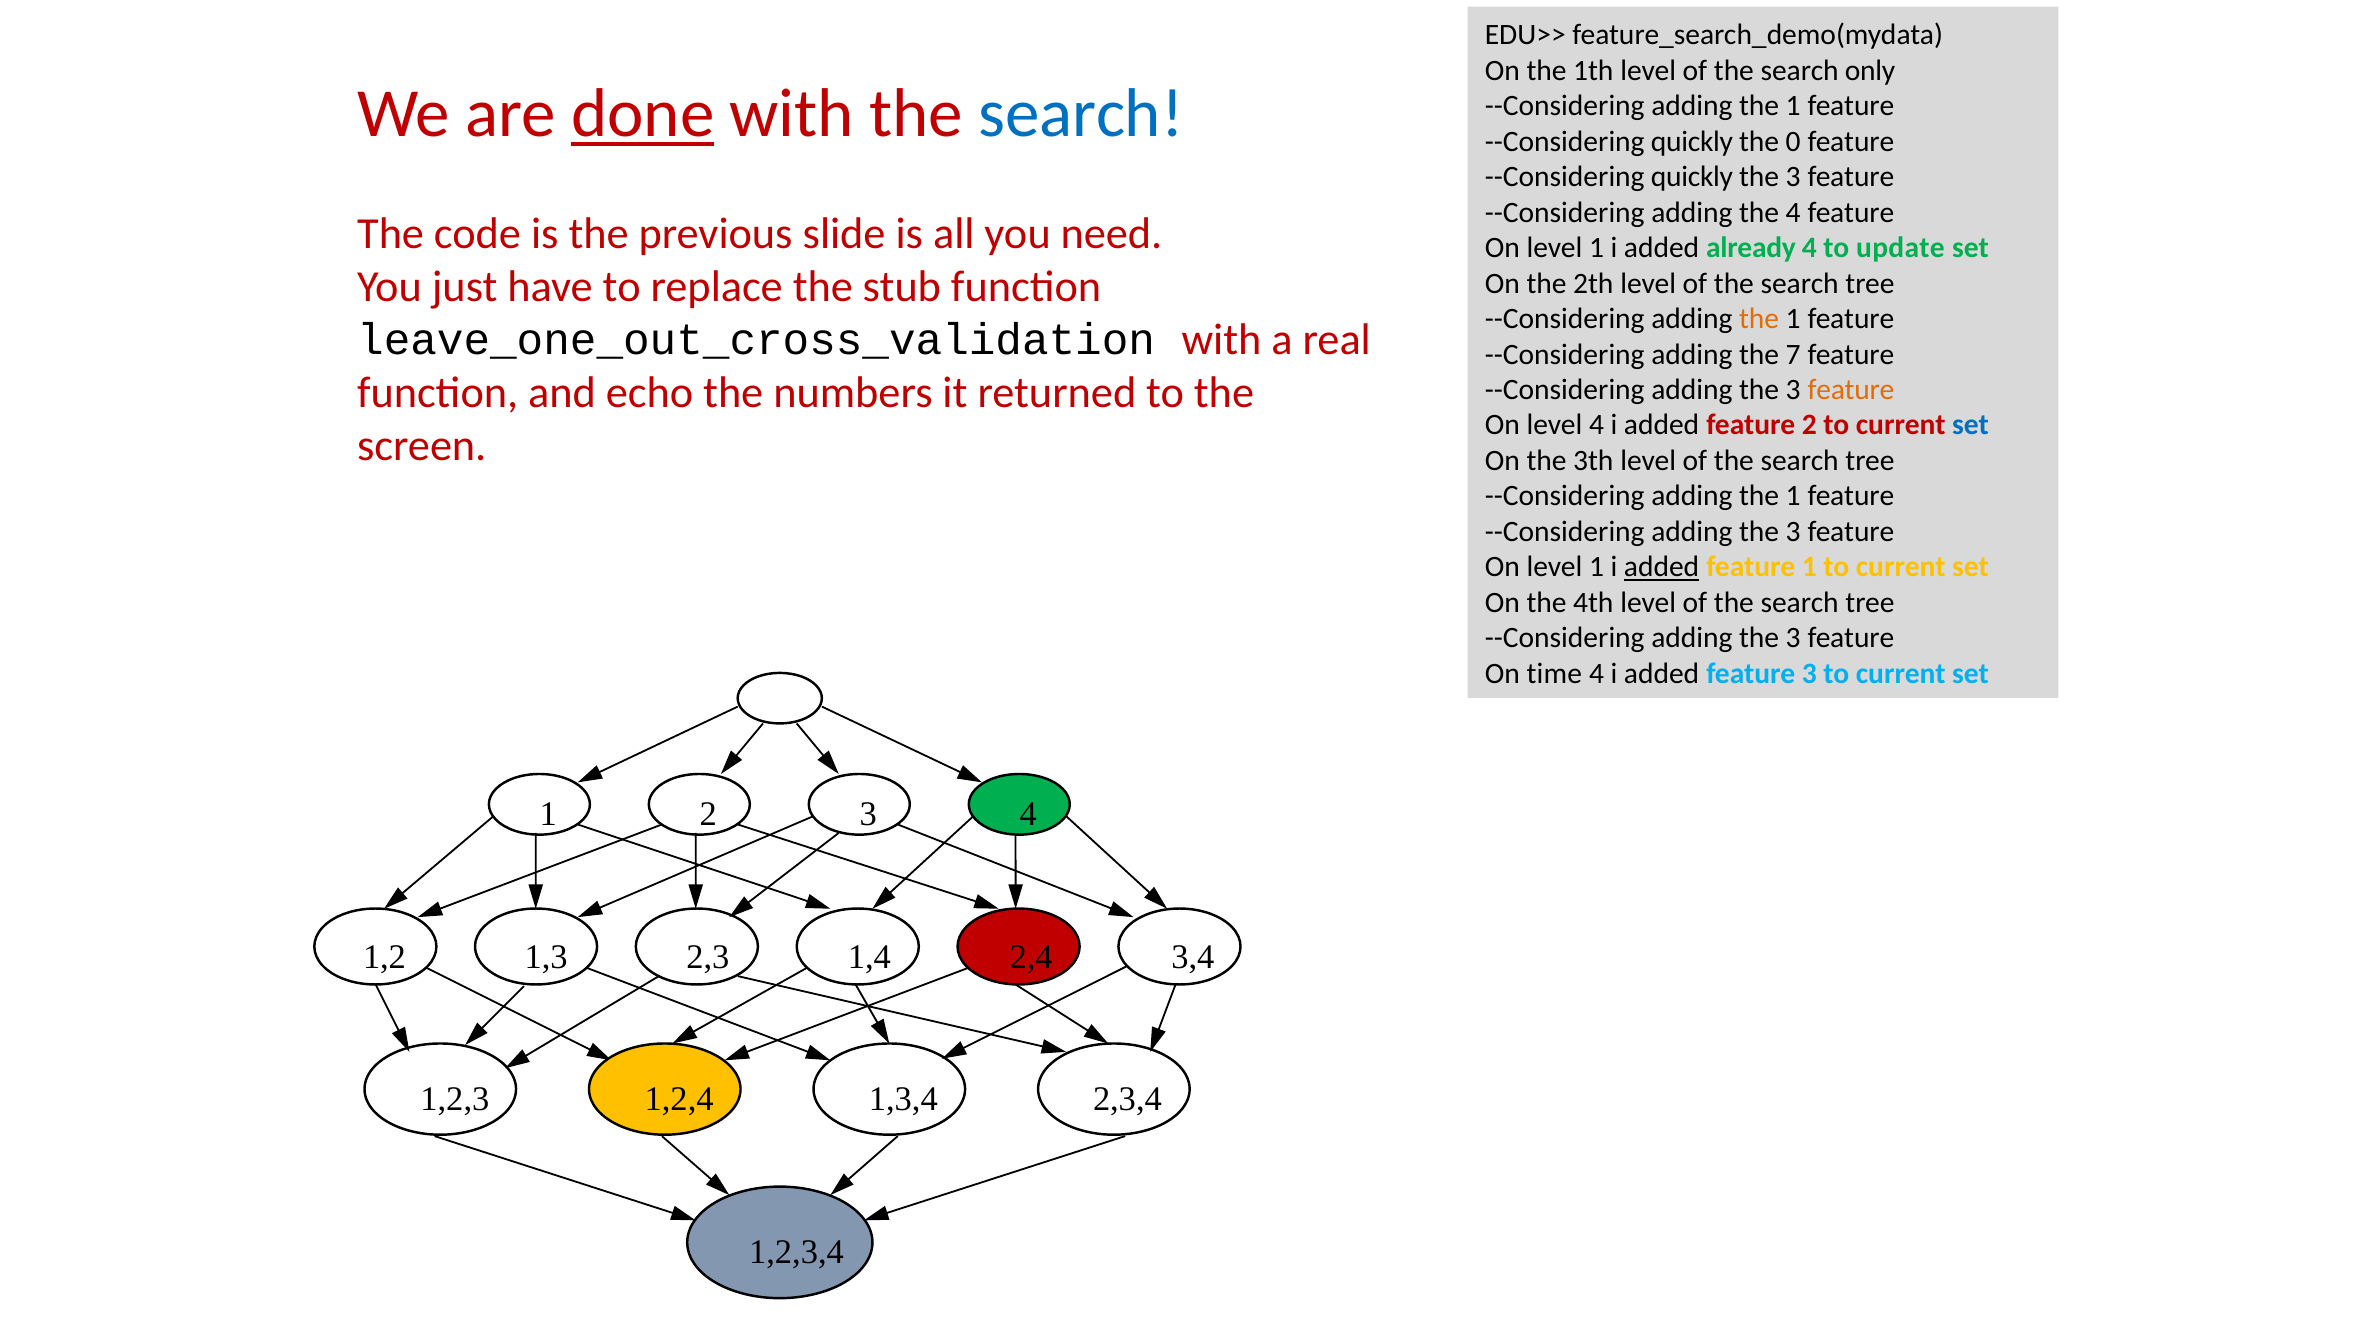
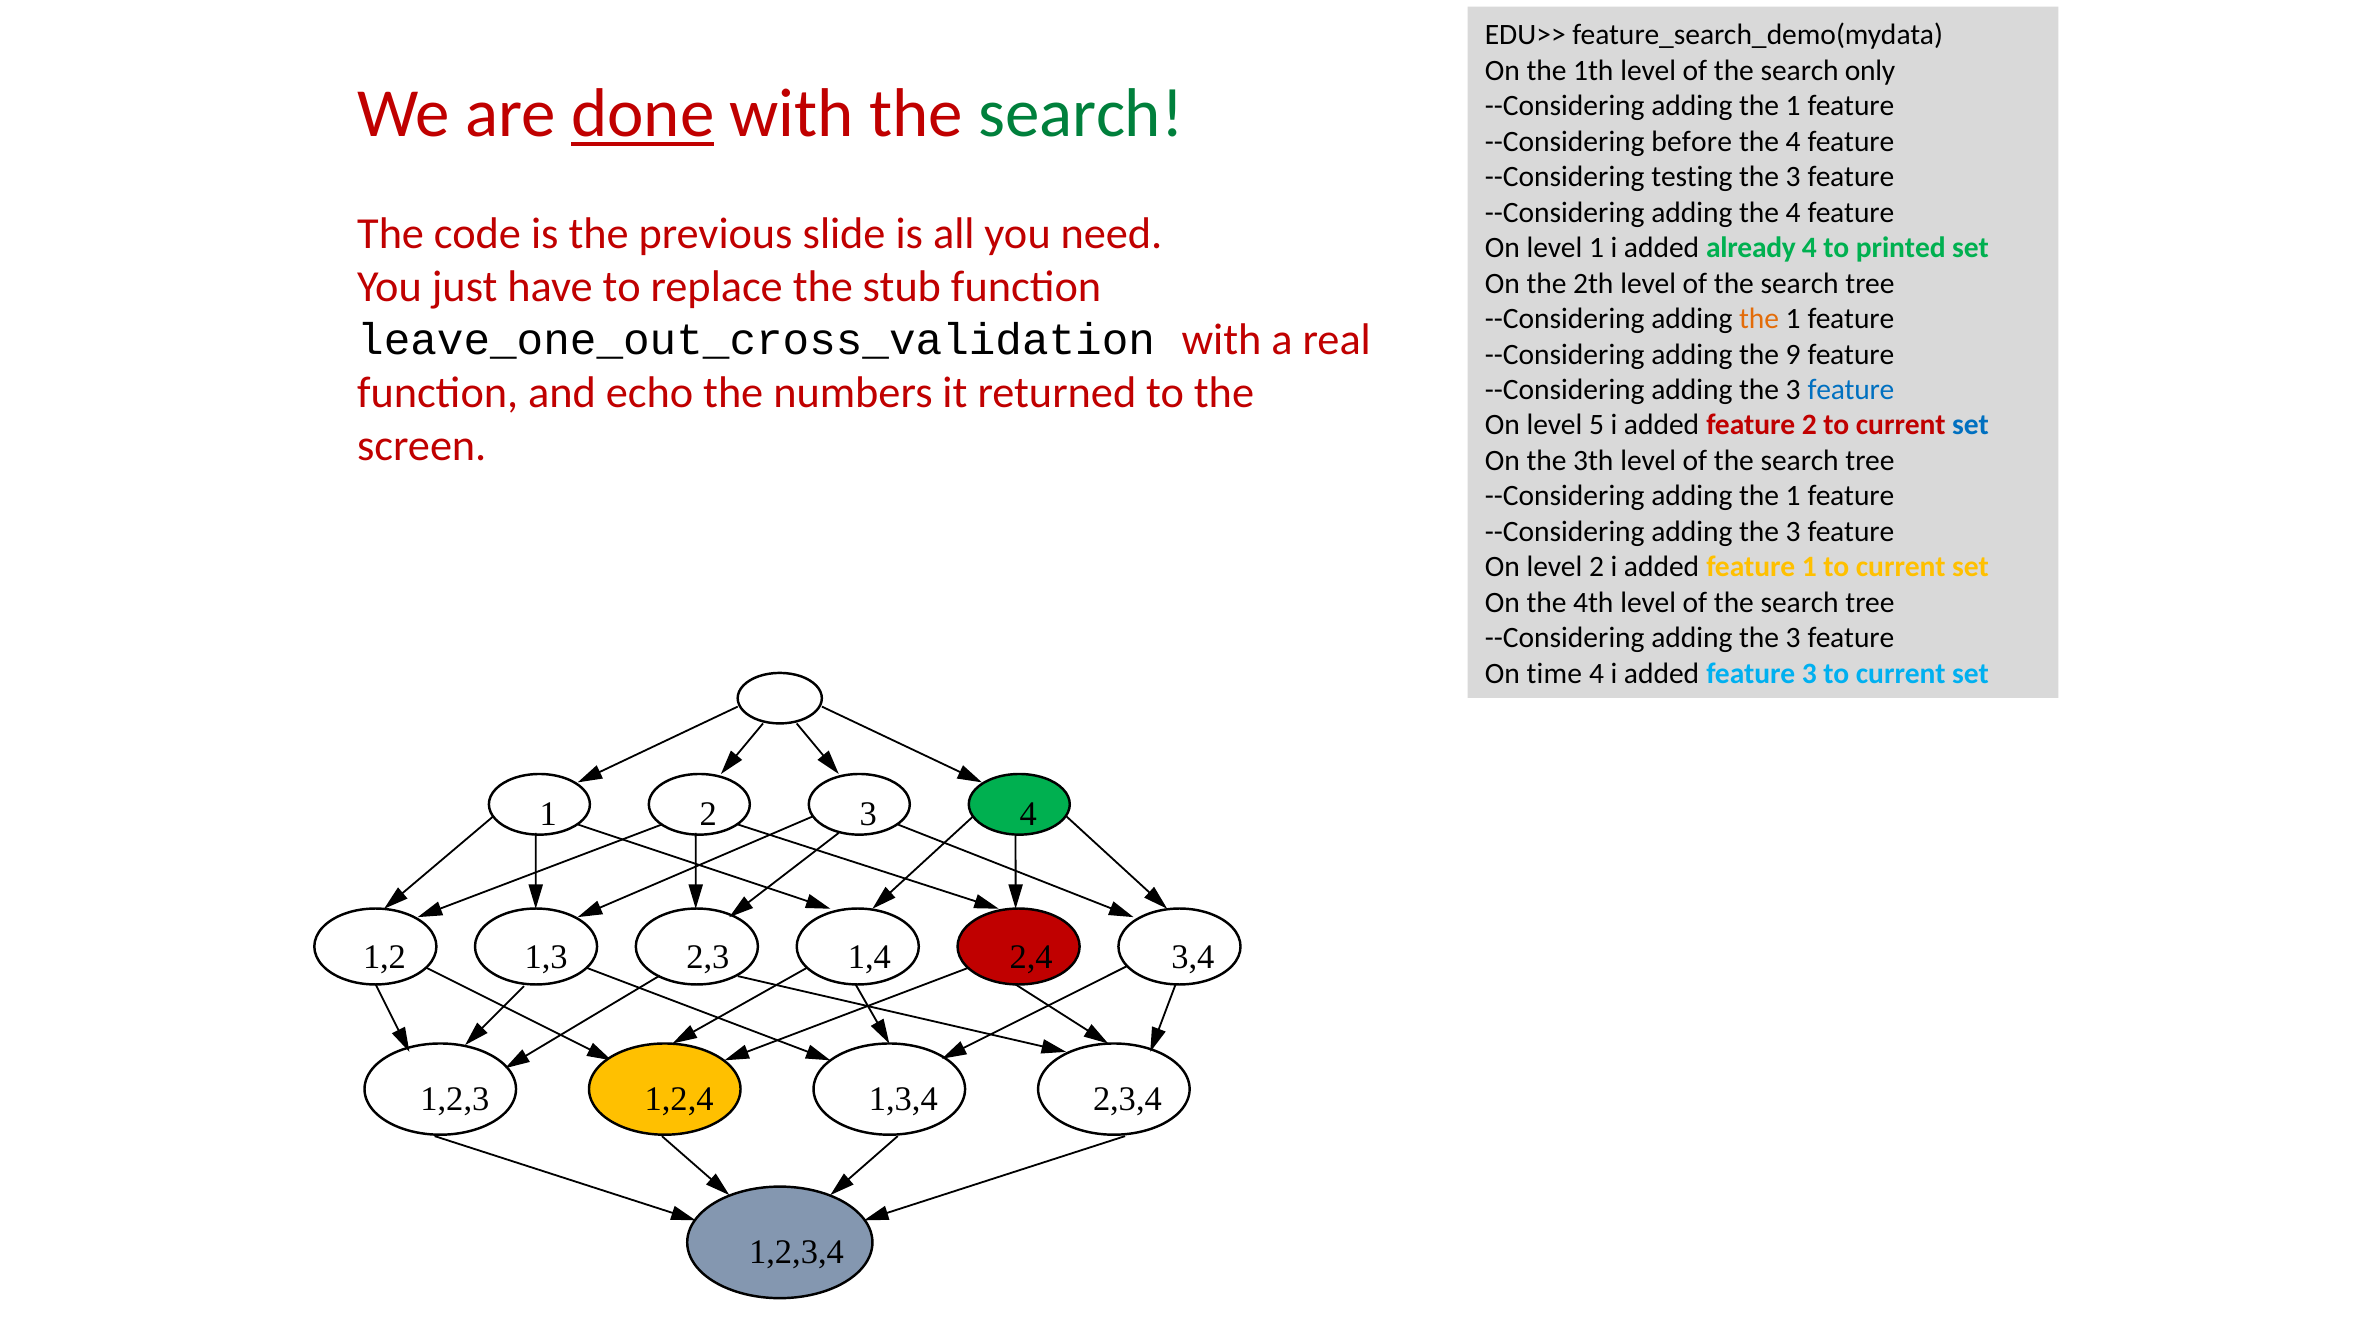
search at (1081, 114) colour: blue -> green
quickly at (1692, 141): quickly -> before
0 at (1793, 141): 0 -> 4
quickly at (1692, 177): quickly -> testing
update: update -> printed
7: 7 -> 9
feature at (1851, 390) colour: orange -> blue
level 4: 4 -> 5
1 at (1597, 567): 1 -> 2
added at (1662, 567) underline: present -> none
